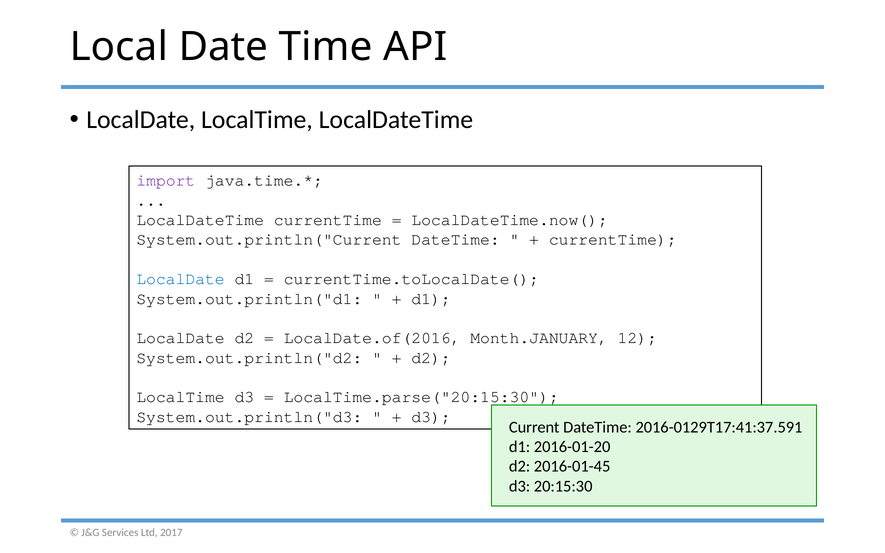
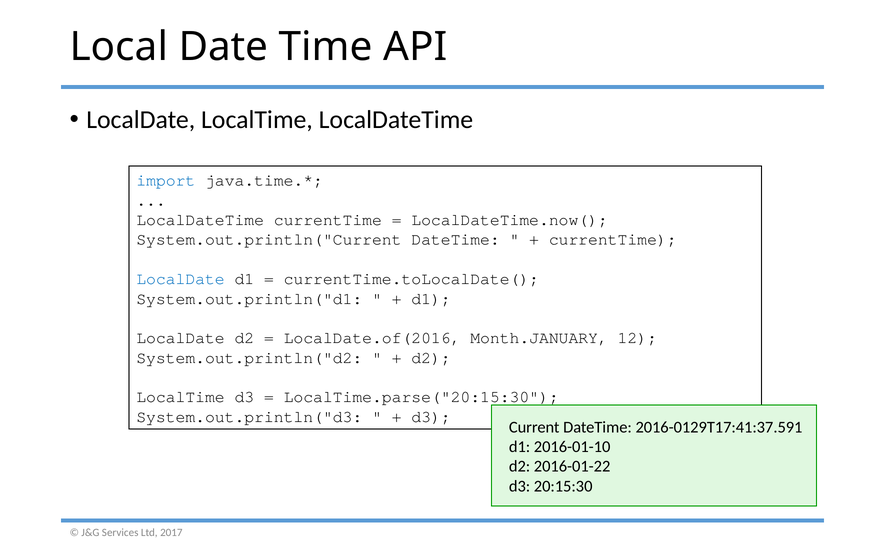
import colour: purple -> blue
2016-01-20: 2016-01-20 -> 2016-01-10
2016-01-45: 2016-01-45 -> 2016-01-22
